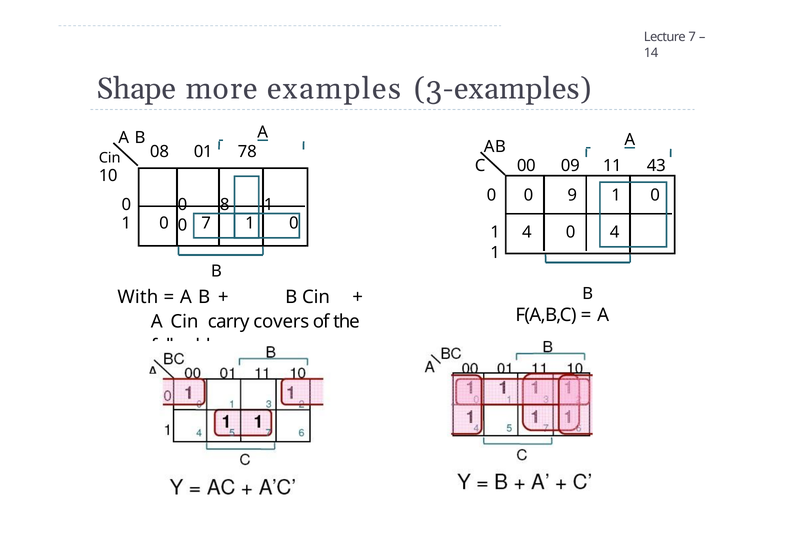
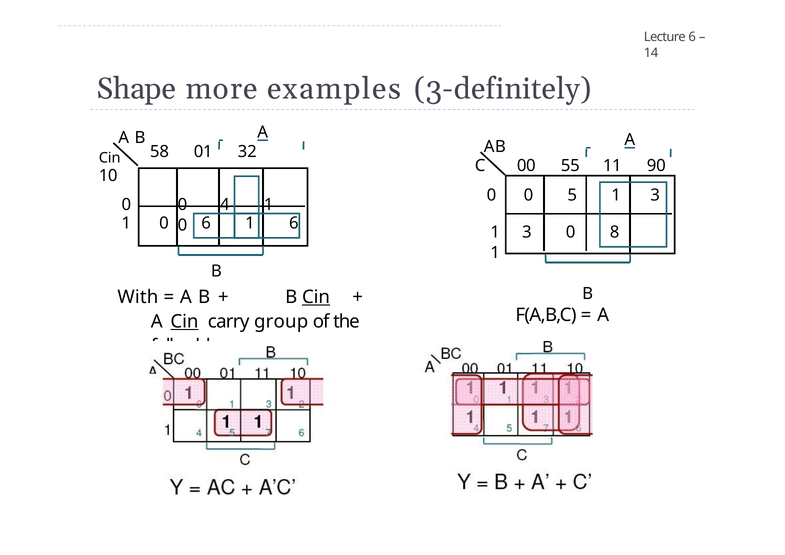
Lecture 7: 7 -> 6
3-examples: 3-examples -> 3-definitely
08: 08 -> 58
78: 78 -> 32
09: 09 -> 55
43: 43 -> 90
9: 9 -> 5
0 at (655, 195): 0 -> 3
8: 8 -> 4
0 7: 7 -> 6
0 at (294, 223): 0 -> 6
4 at (527, 232): 4 -> 3
0 4: 4 -> 8
Cin at (316, 297) underline: none -> present
Cin at (184, 322) underline: none -> present
covers: covers -> group
